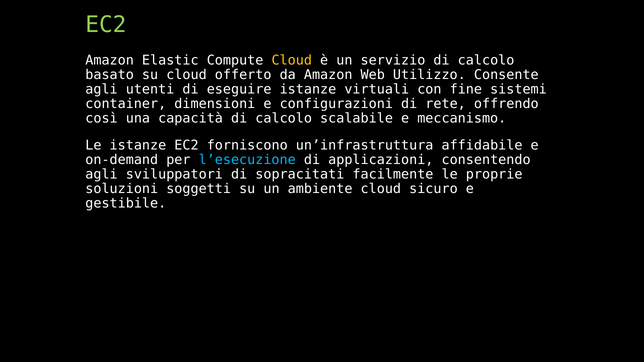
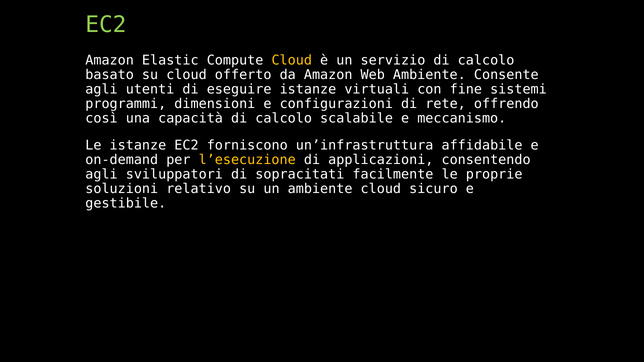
Web Utilizzo: Utilizzo -> Ambiente
container: container -> programmi
l’esecuzione colour: light blue -> yellow
soggetti: soggetti -> relativo
